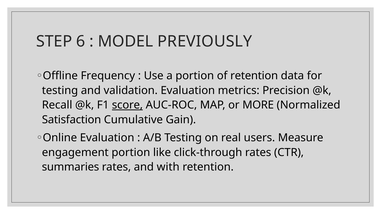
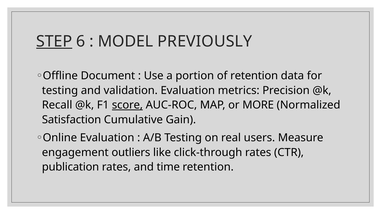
STEP underline: none -> present
Frequency: Frequency -> Document
engagement portion: portion -> outliers
summaries: summaries -> publication
with: with -> time
